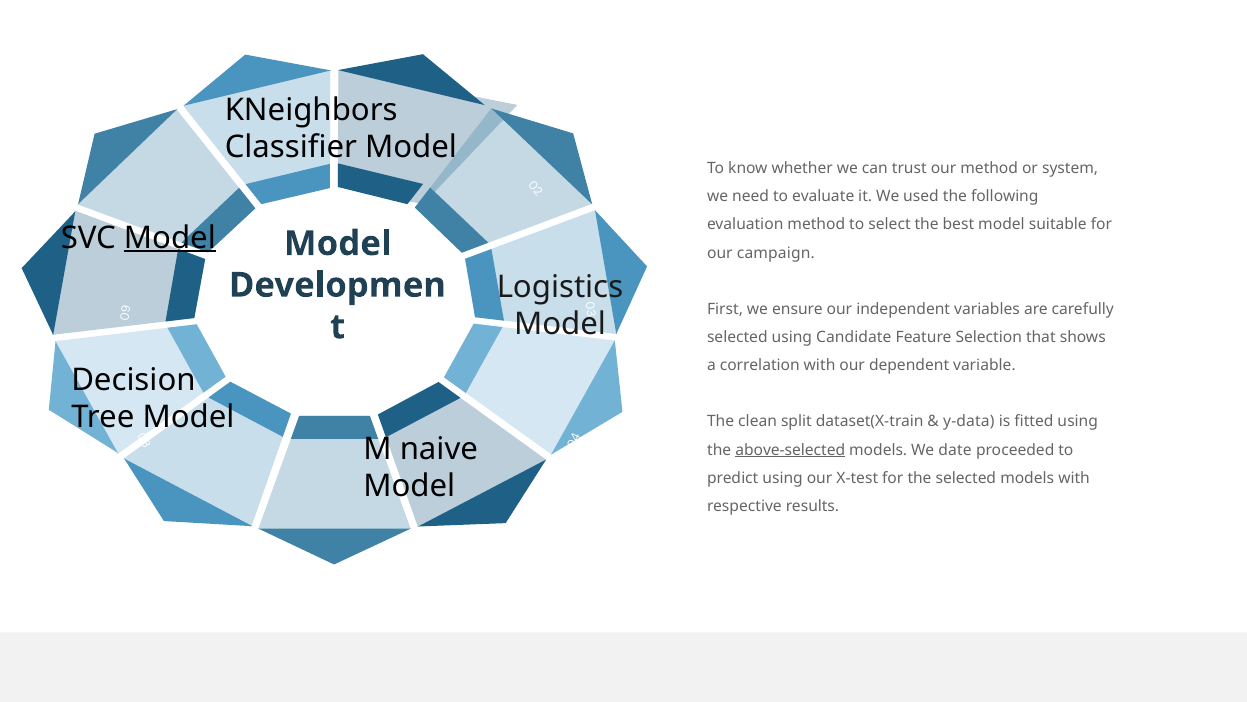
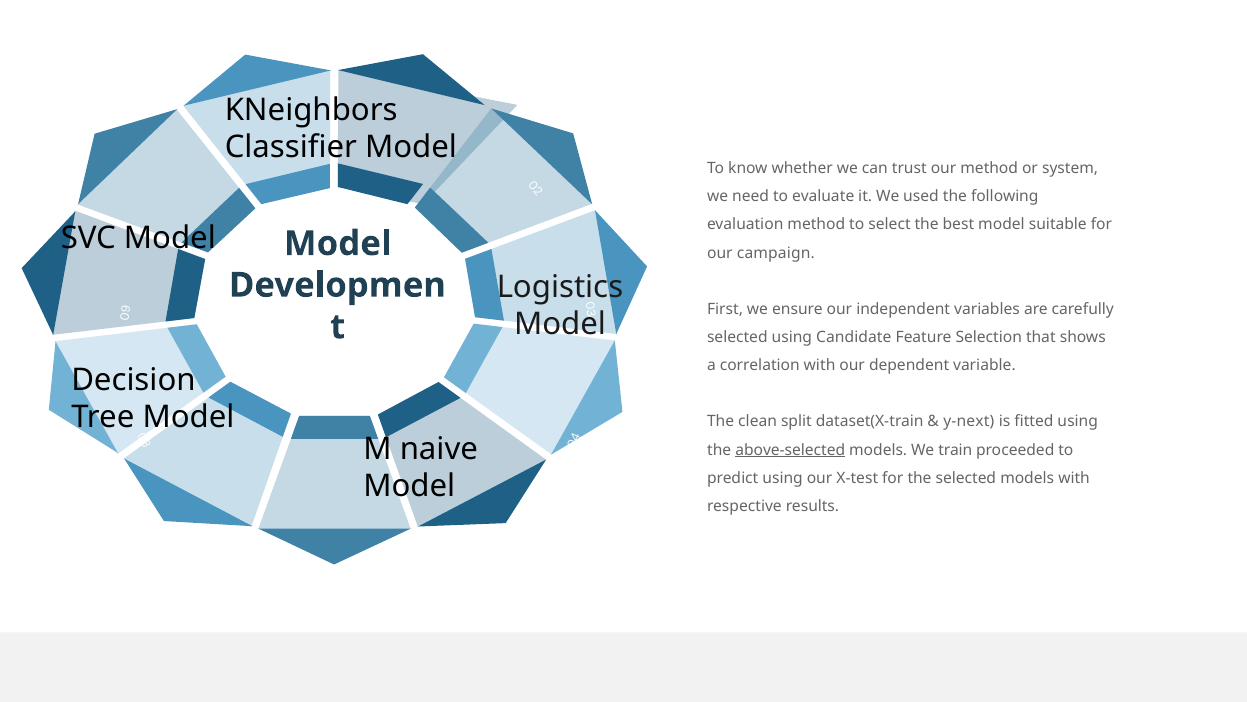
Model at (170, 238) underline: present -> none
y-data: y-data -> y-next
date: date -> train
